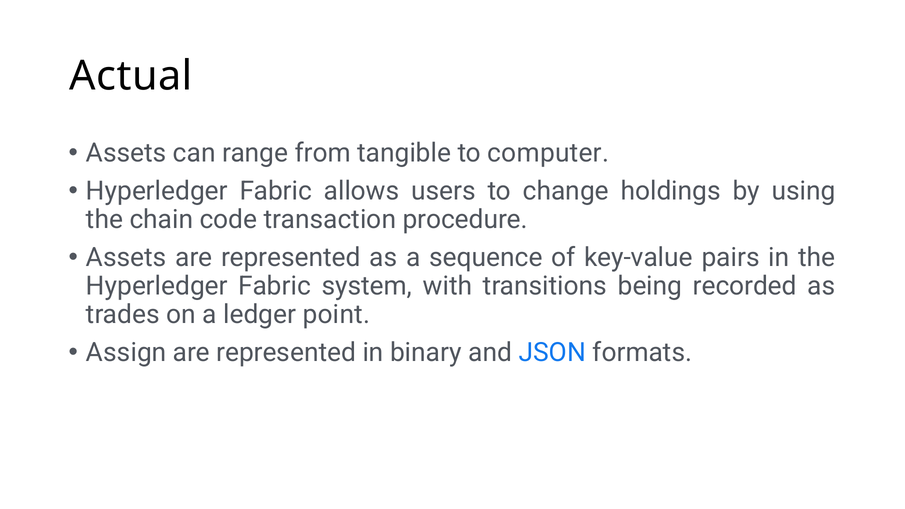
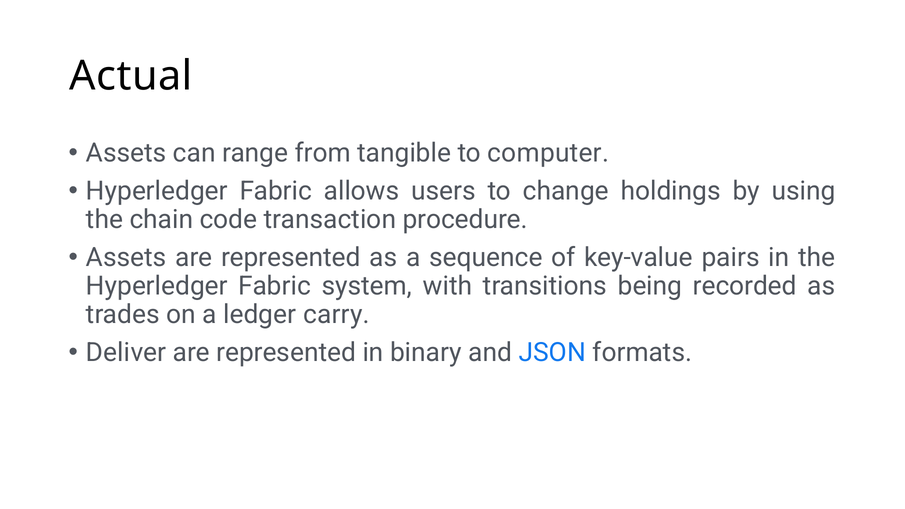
point: point -> carry
Assign: Assign -> Deliver
